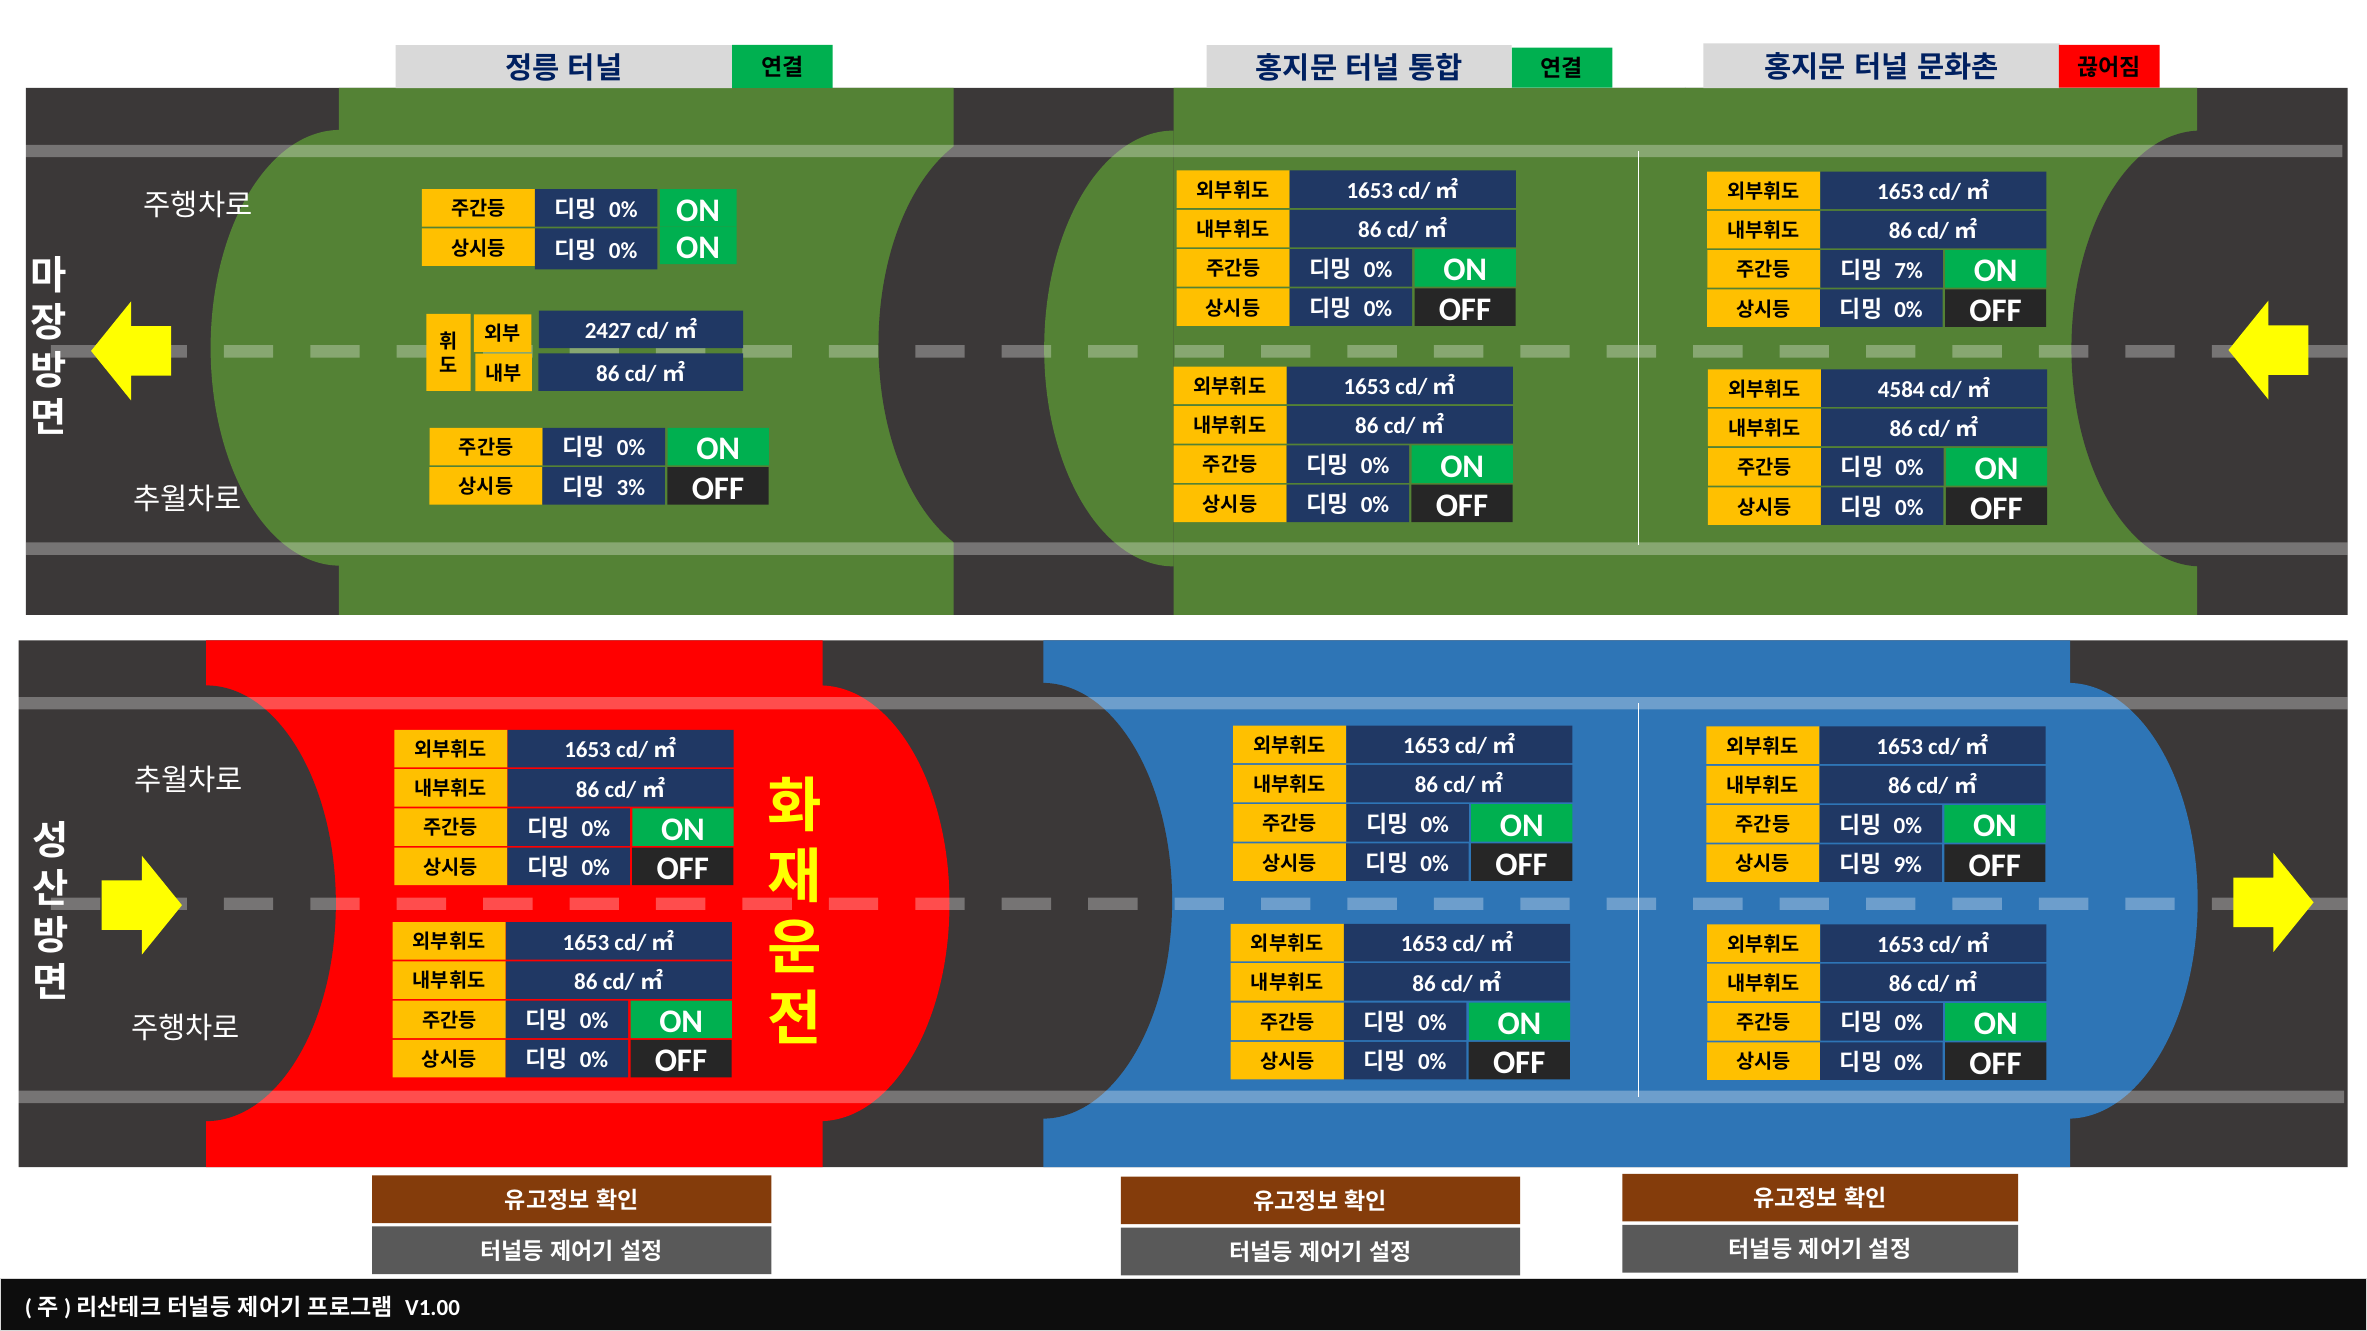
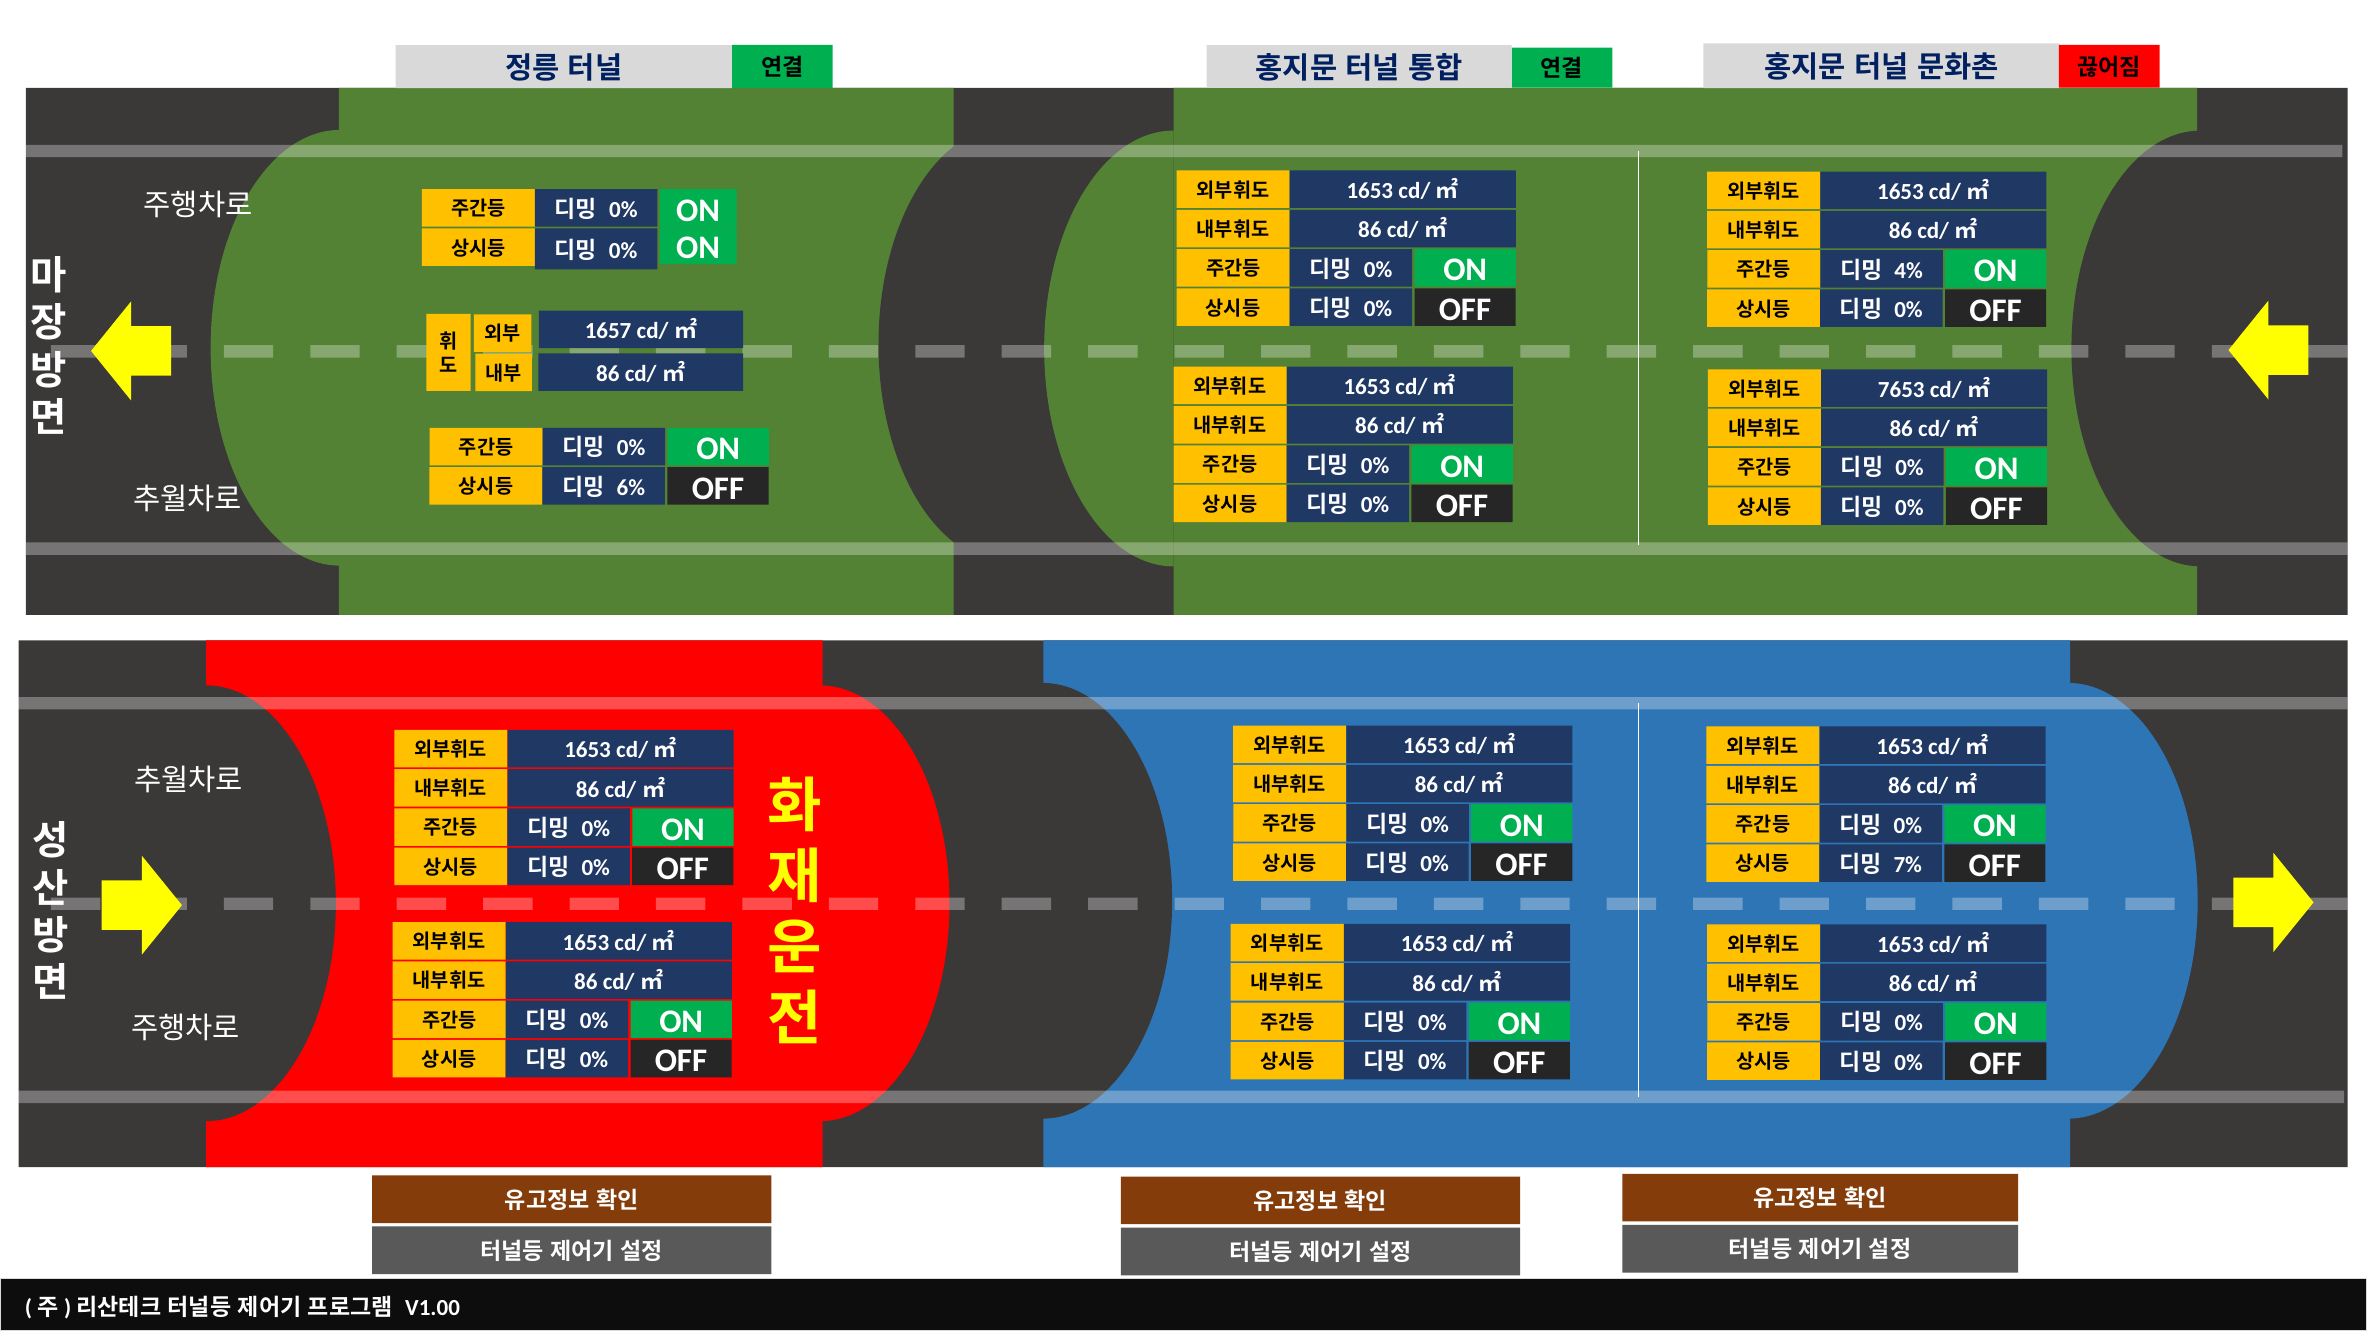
7%: 7% -> 4%
2427: 2427 -> 1657
4584: 4584 -> 7653
3%: 3% -> 6%
9%: 9% -> 7%
